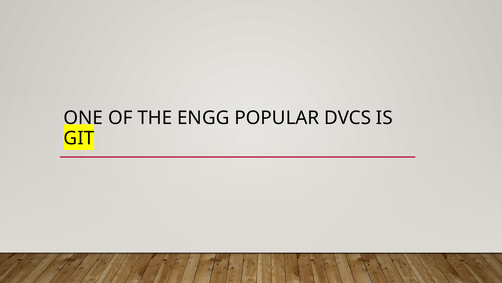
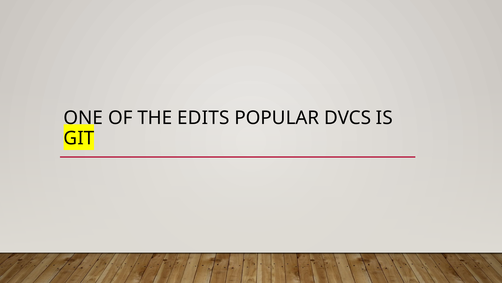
ENGG: ENGG -> EDITS
